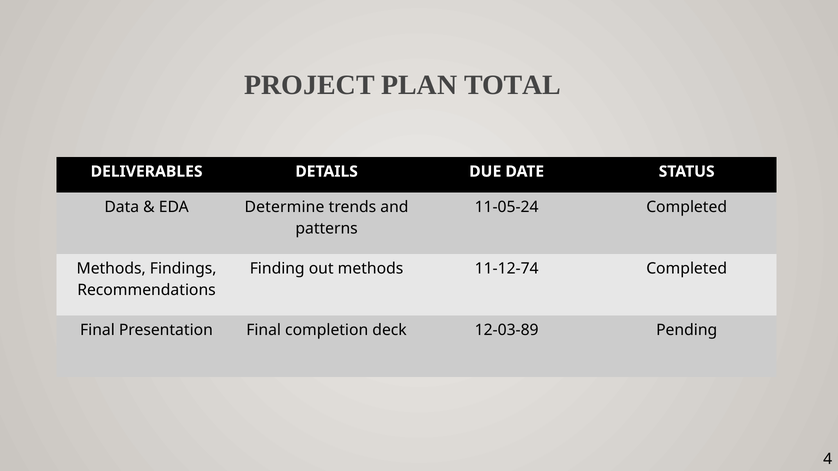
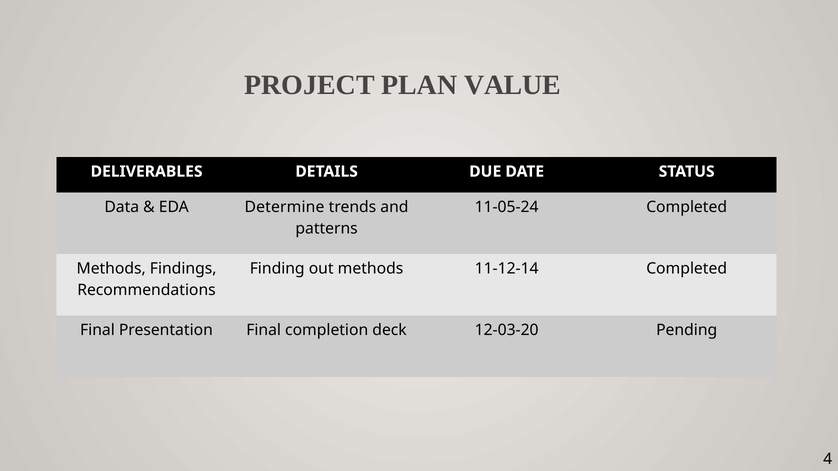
TOTAL: TOTAL -> VALUE
11-12-74: 11-12-74 -> 11-12-14
12-03-89: 12-03-89 -> 12-03-20
